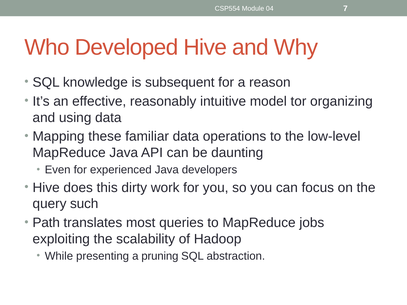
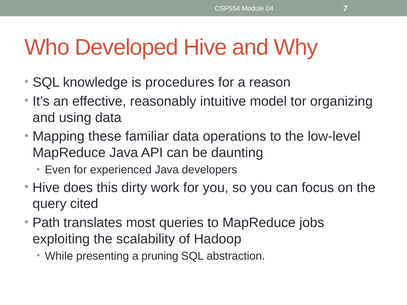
subsequent: subsequent -> procedures
such: such -> cited
